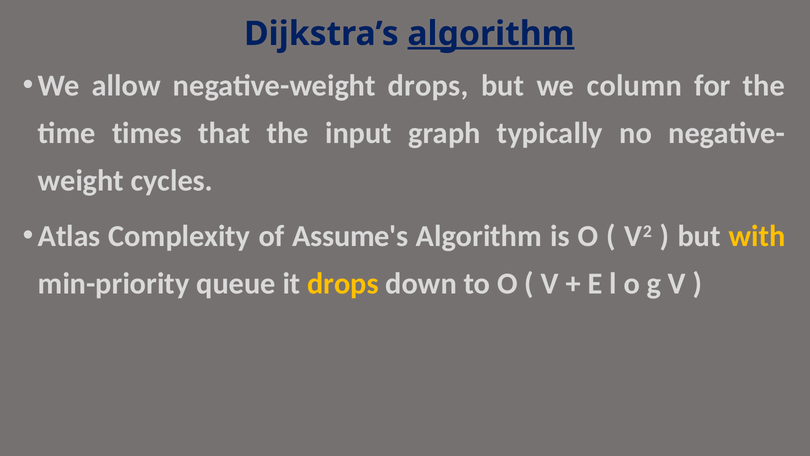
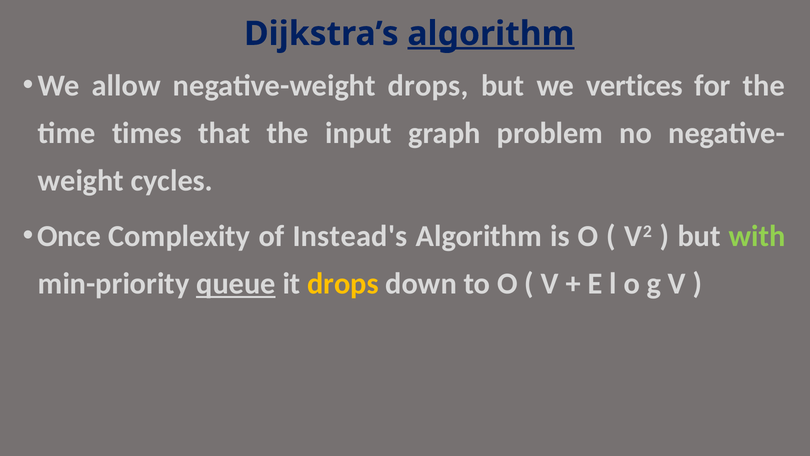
column: column -> vertices
typically: typically -> problem
Atlas: Atlas -> Once
Assume's: Assume's -> Instead's
with colour: yellow -> light green
queue underline: none -> present
